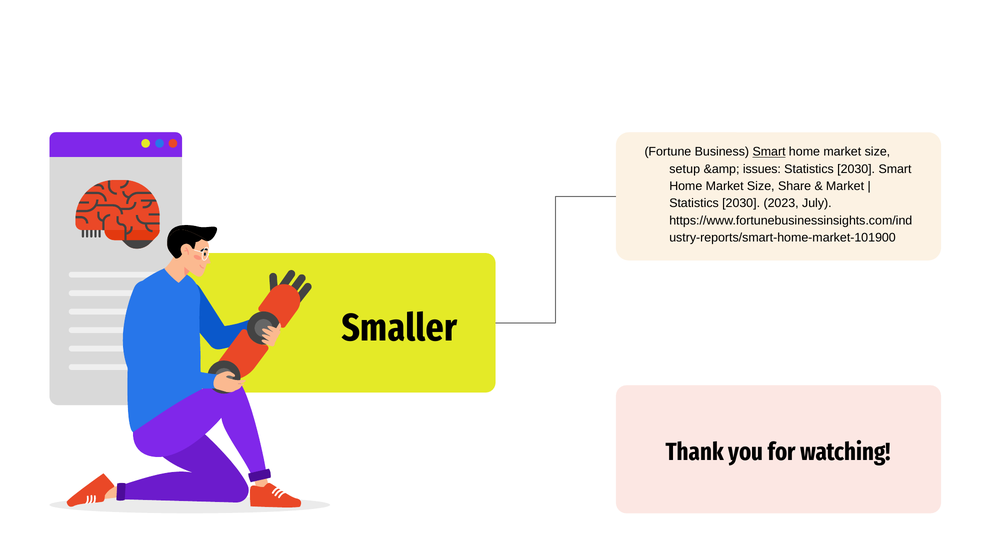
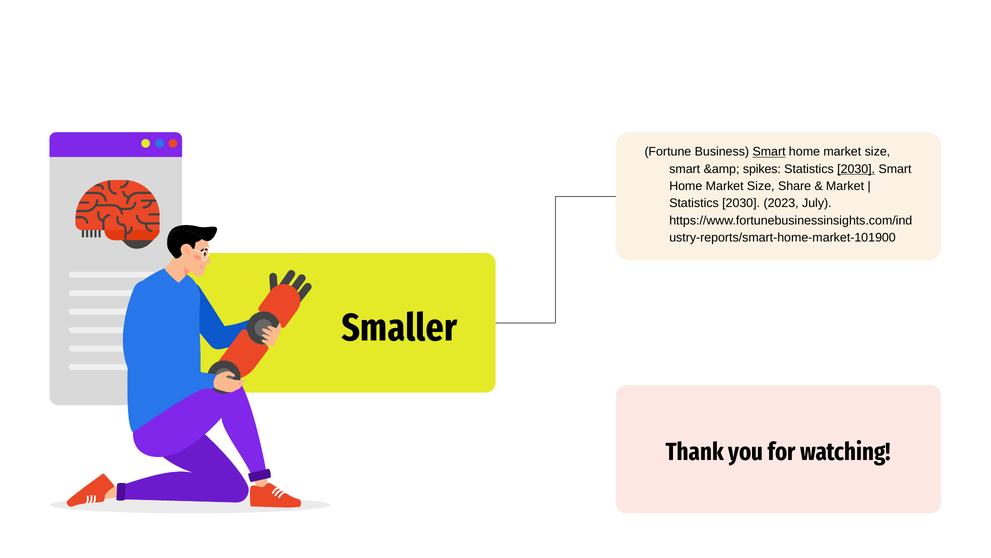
setup at (685, 169): setup -> smart
issues: issues -> spikes
2030 at (856, 169) underline: none -> present
